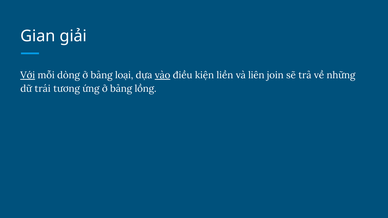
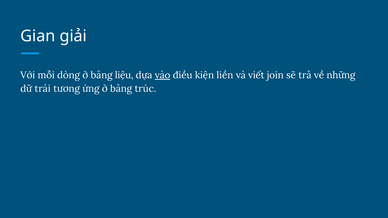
Với underline: present -> none
loại: loại -> liệu
liên: liên -> viết
lồng: lồng -> trúc
